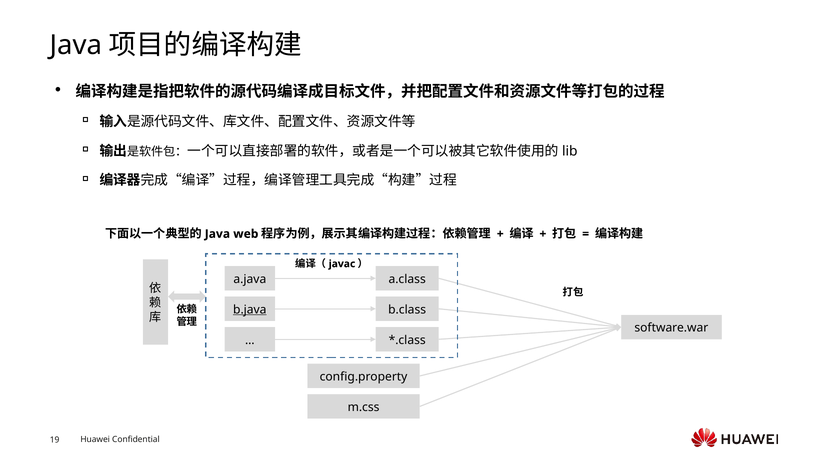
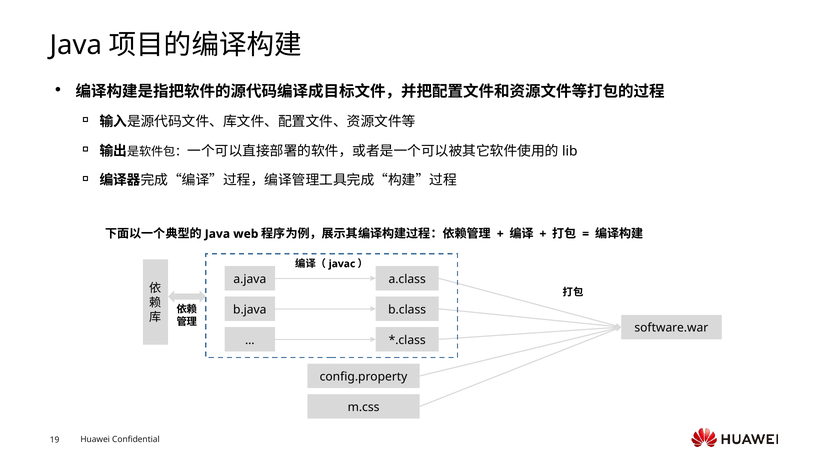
b.java underline: present -> none
